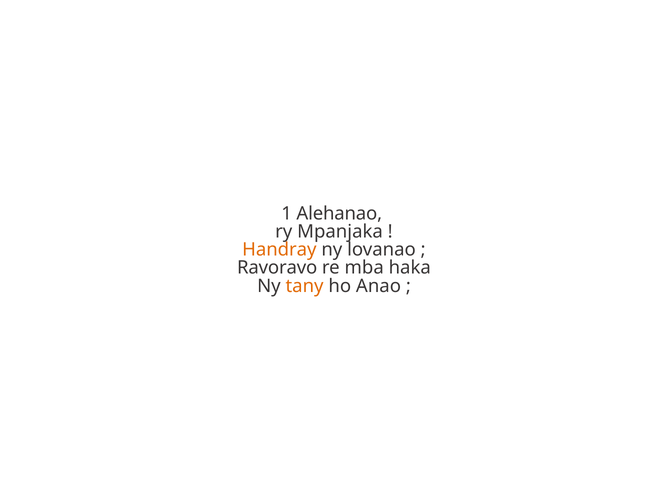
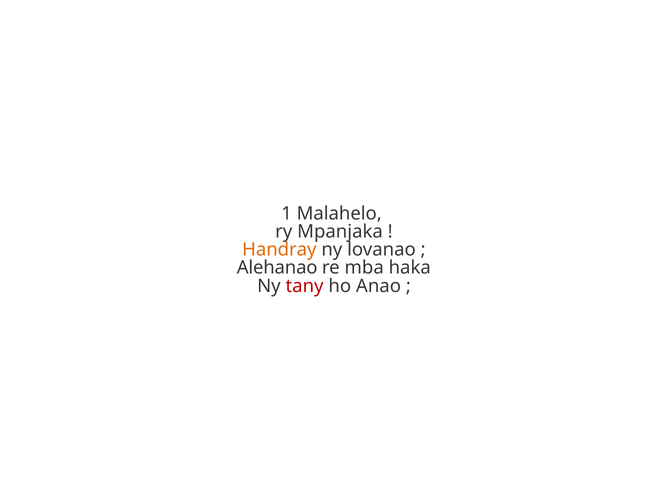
Alehanao: Alehanao -> Malahelo
Ravoravo: Ravoravo -> Alehanao
tany colour: orange -> red
